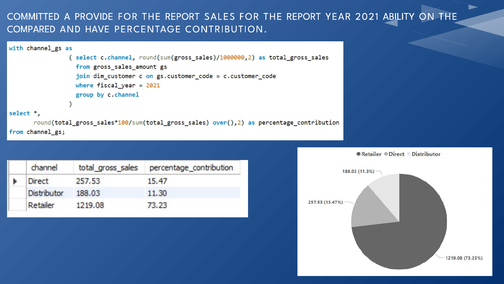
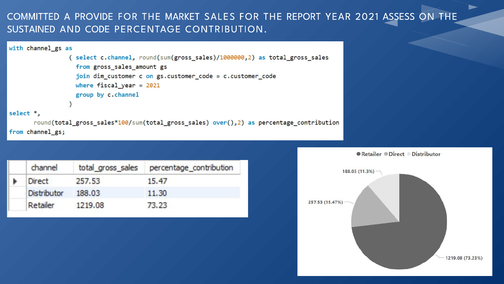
REPORT at (182, 16): REPORT -> MARKET
ABILITY: ABILITY -> ASSESS
COMPARED: COMPARED -> SUSTAINED
HAVE: HAVE -> CODE
